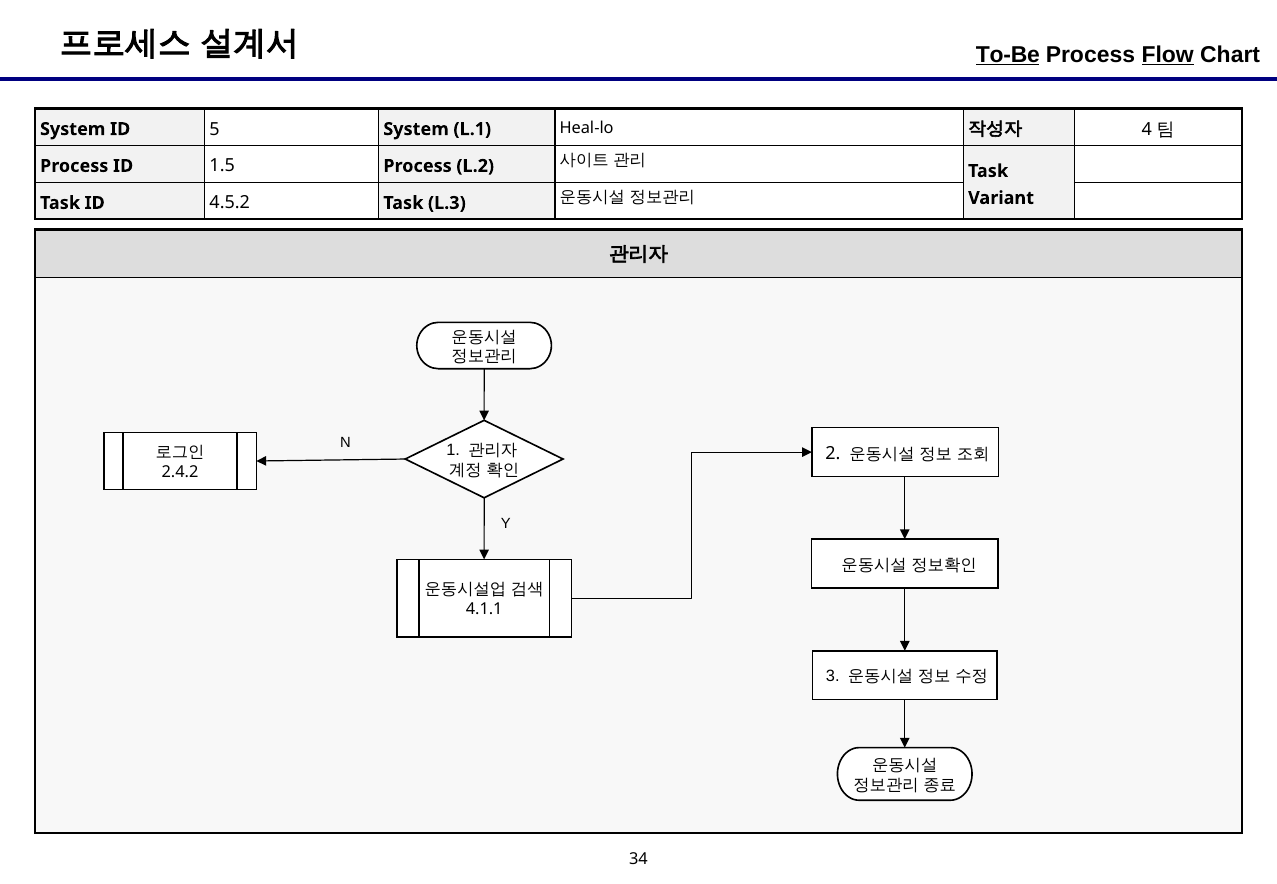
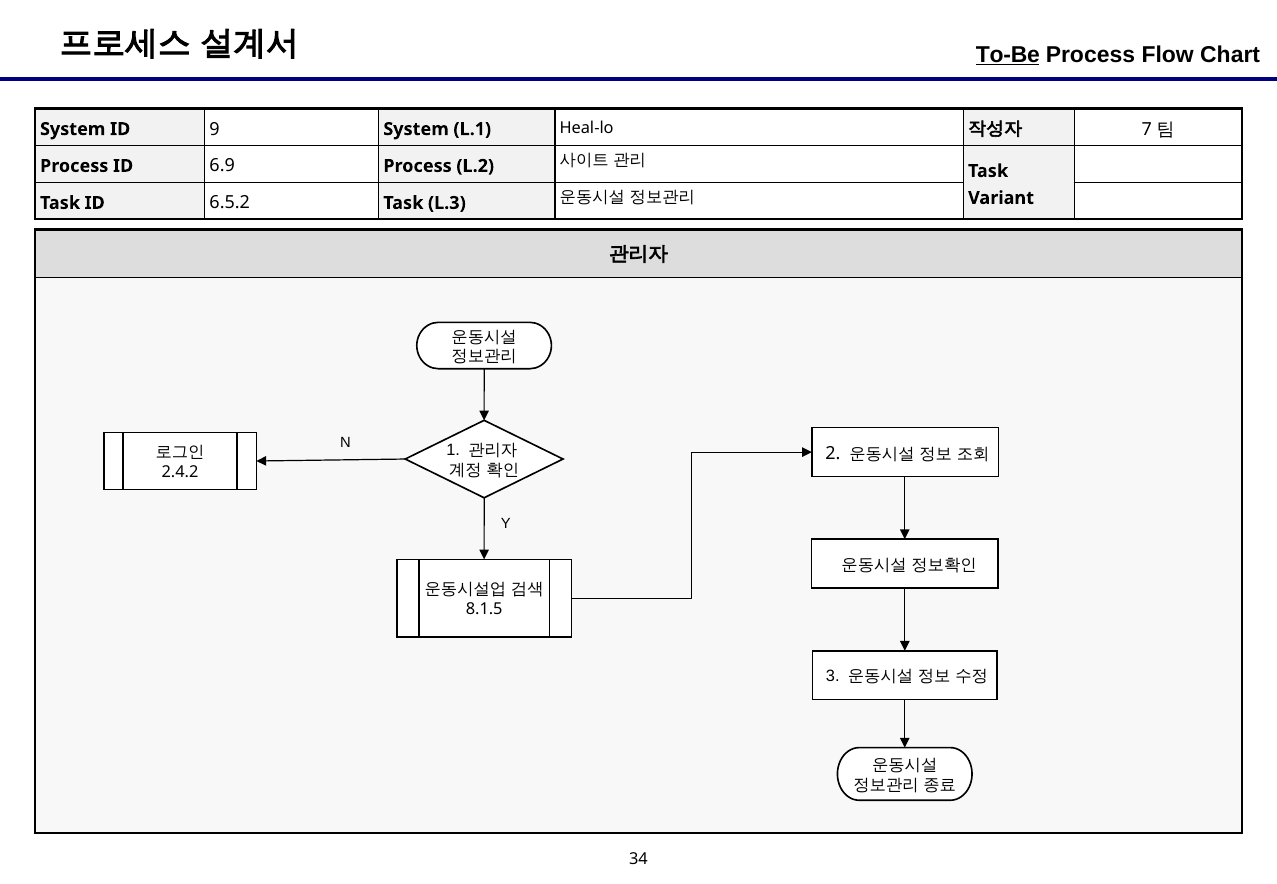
Flow underline: present -> none
5: 5 -> 9
4: 4 -> 7
1.5: 1.5 -> 6.9
4.5.2: 4.5.2 -> 6.5.2
4.1.1: 4.1.1 -> 8.1.5
